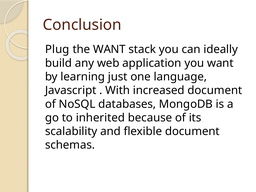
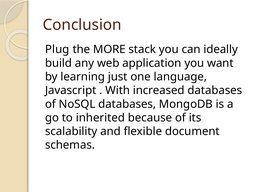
the WANT: WANT -> MORE
increased document: document -> databases
